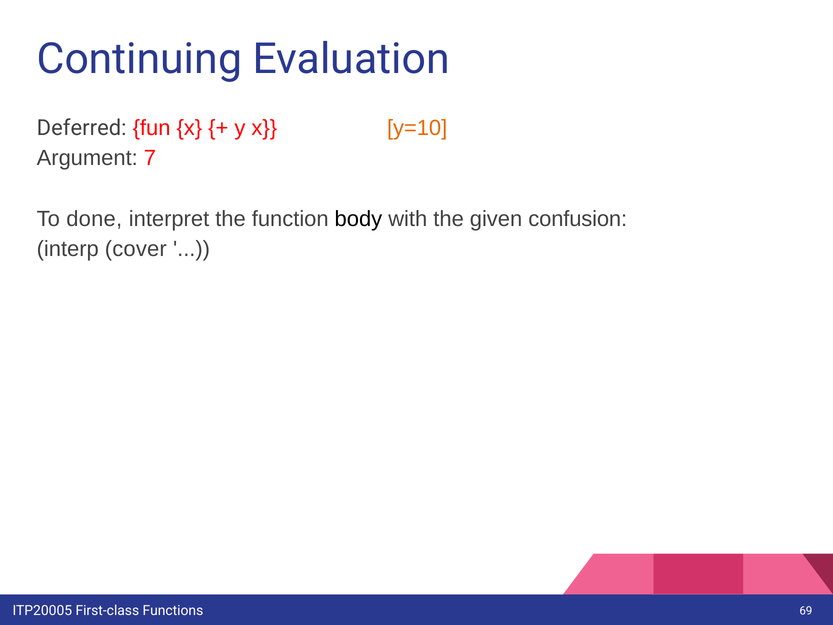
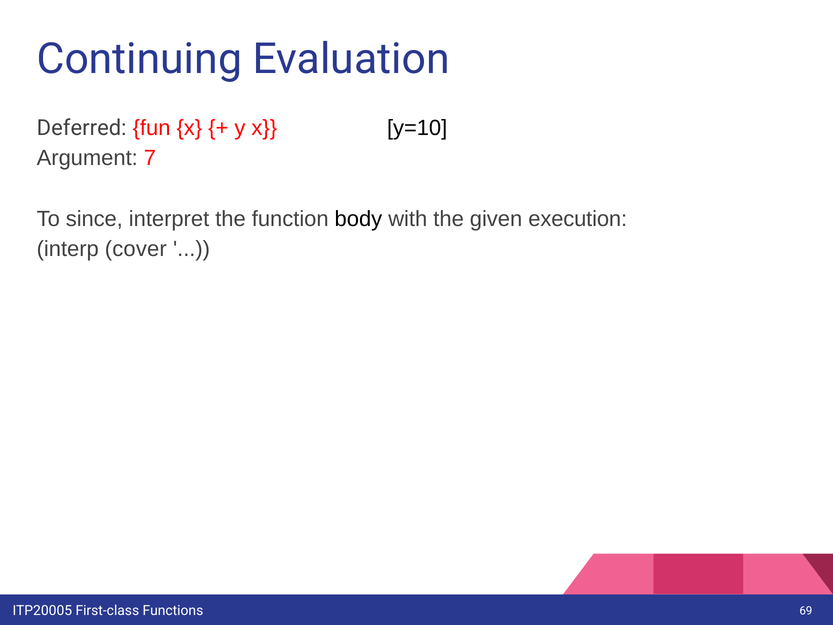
y=10 colour: orange -> black
done: done -> since
confusion: confusion -> execution
